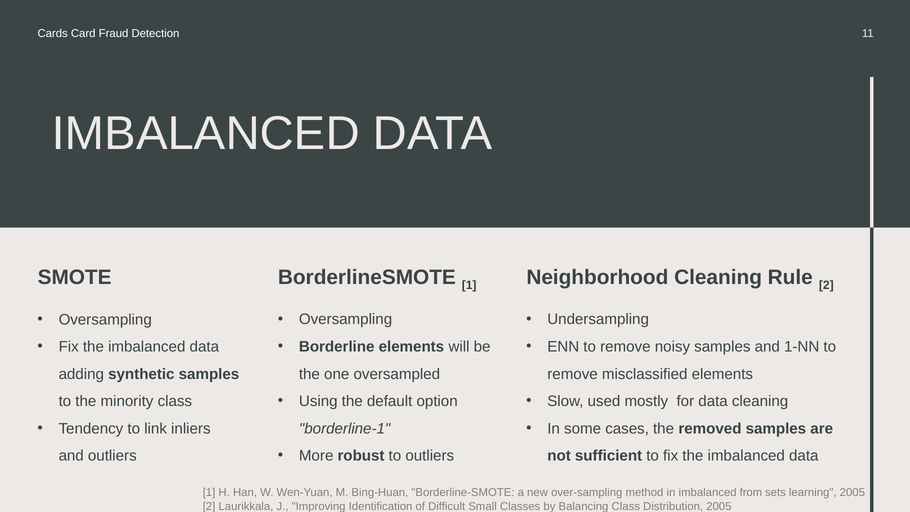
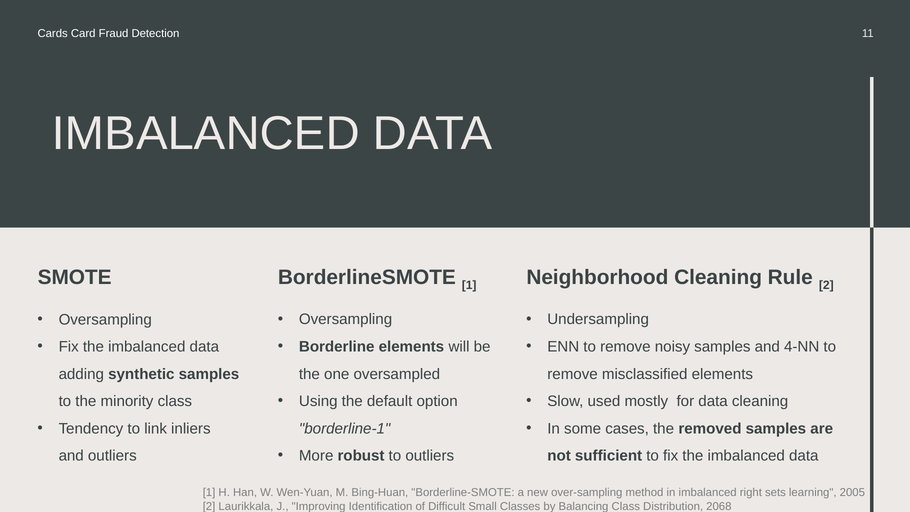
1-NN: 1-NN -> 4-NN
from: from -> right
Distribution 2005: 2005 -> 2068
